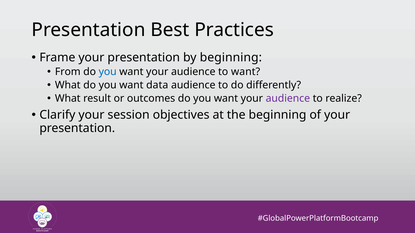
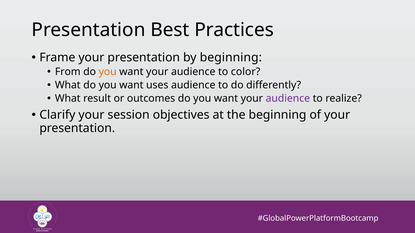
you at (108, 72) colour: blue -> orange
to want: want -> color
data: data -> uses
